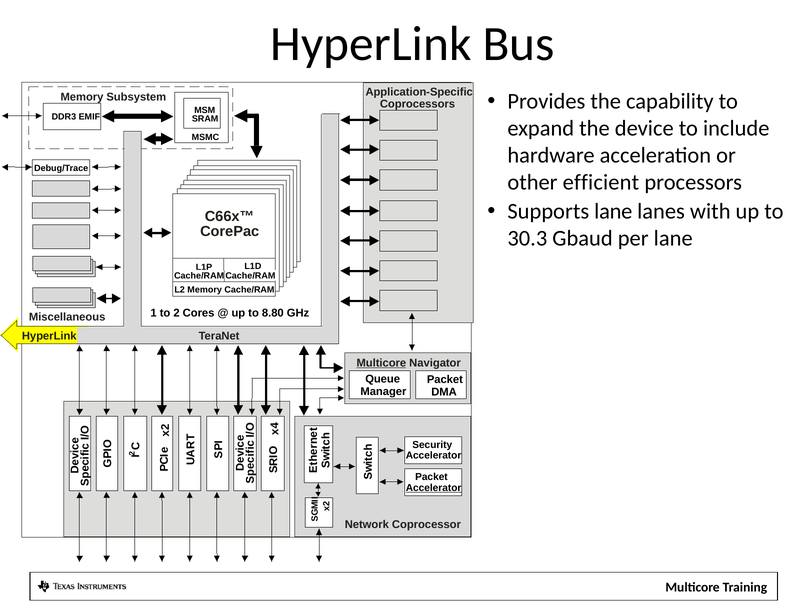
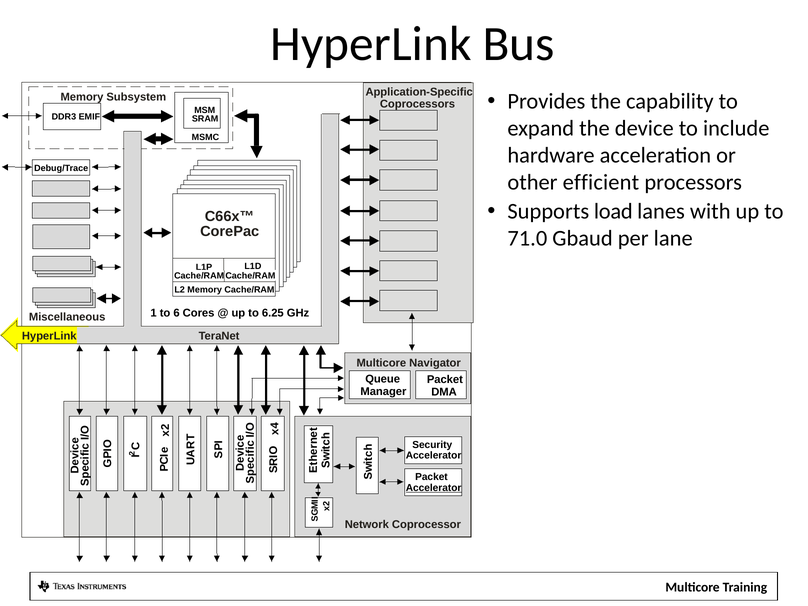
Supports lane: lane -> load
30.3: 30.3 -> 71.0
to 2: 2 -> 6
8.80: 8.80 -> 6.25
Multicore at (381, 363) underline: present -> none
